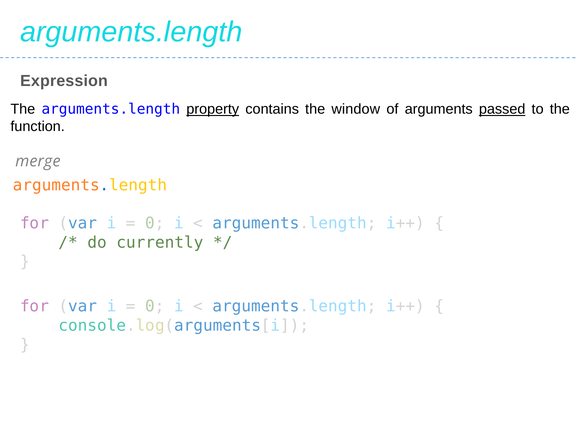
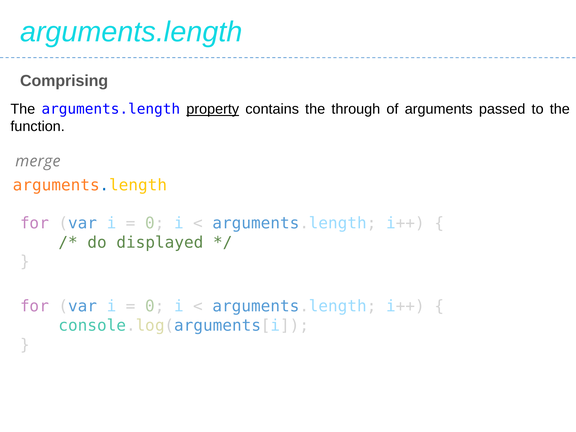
Expression: Expression -> Comprising
window: window -> through
passed underline: present -> none
currently: currently -> displayed
